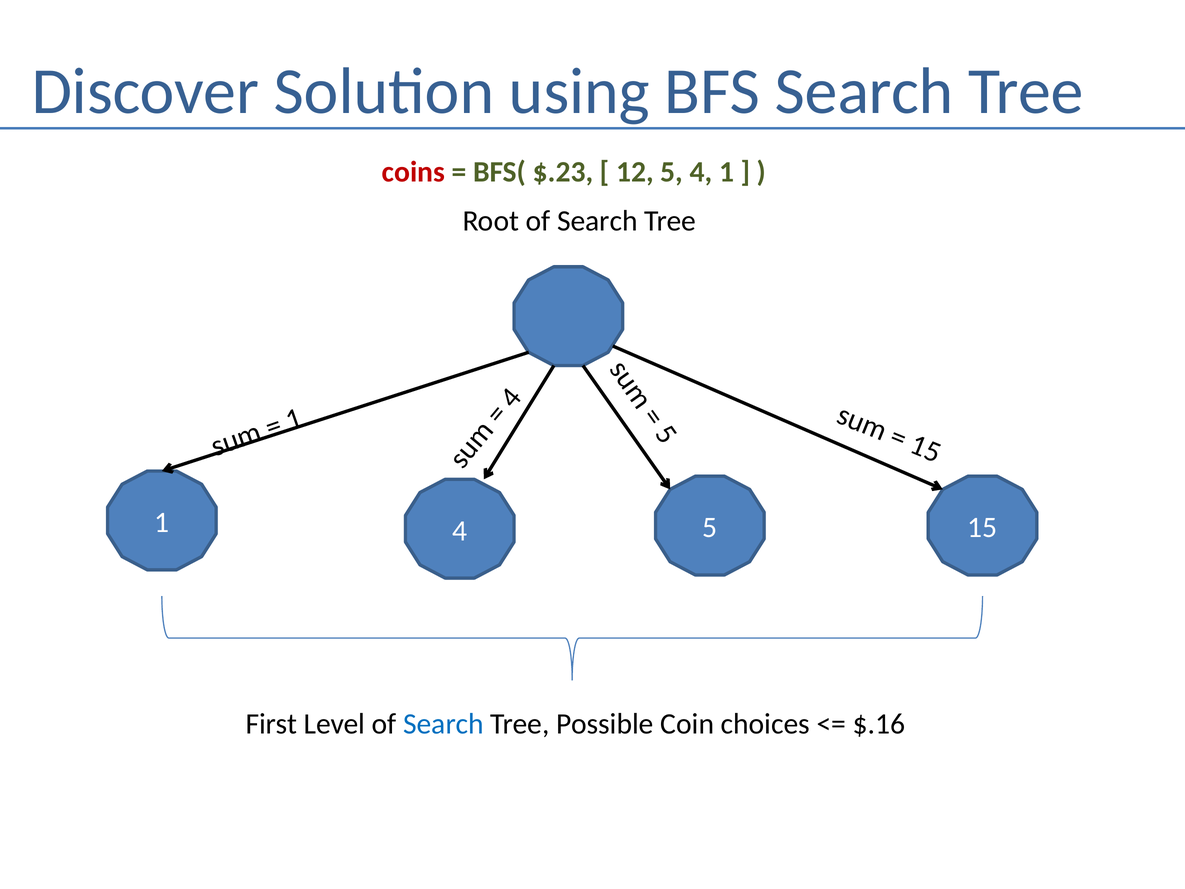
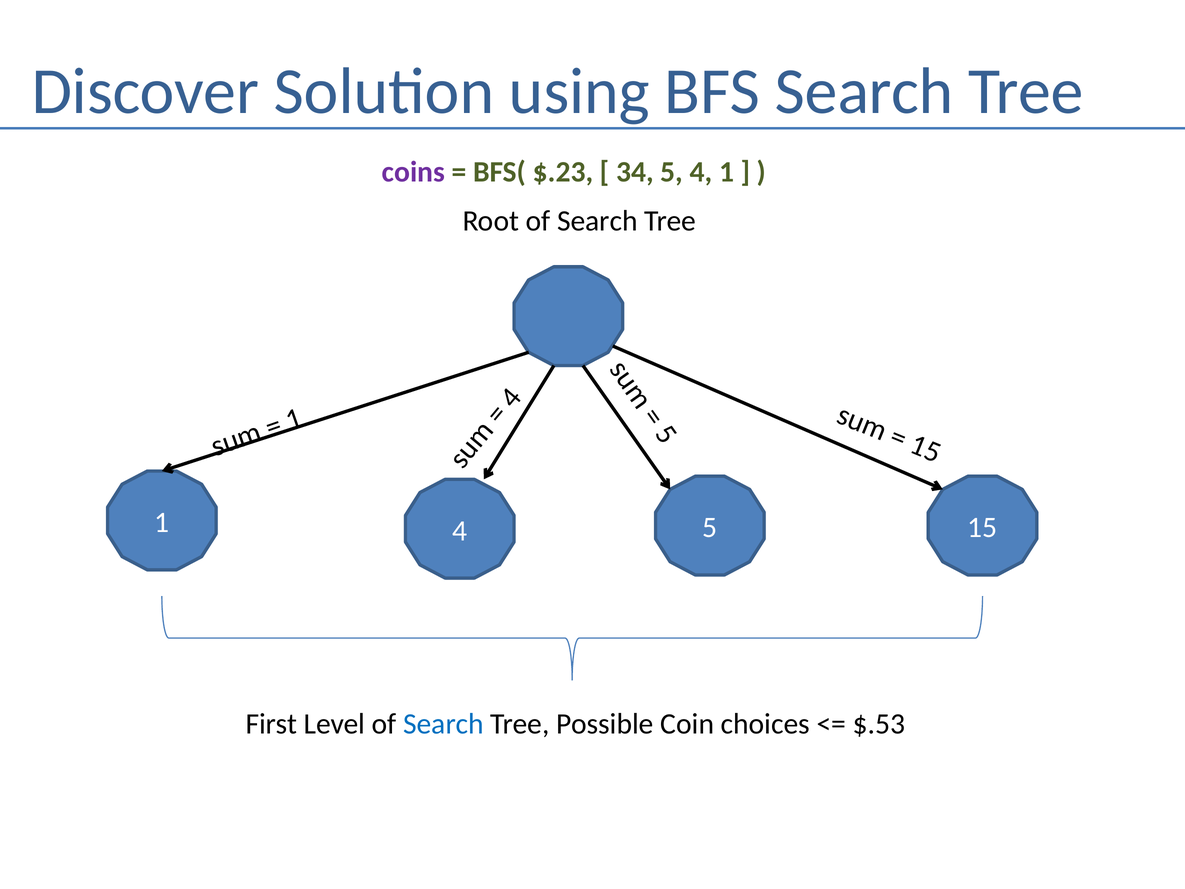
coins colour: red -> purple
12: 12 -> 34
$.16: $.16 -> $.53
